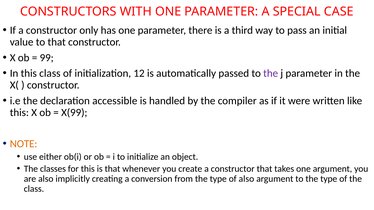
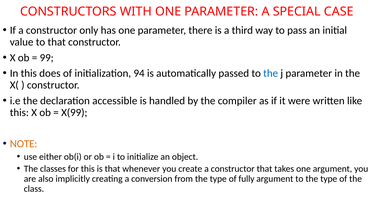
this class: class -> does
12: 12 -> 94
the at (271, 73) colour: purple -> blue
of also: also -> fully
